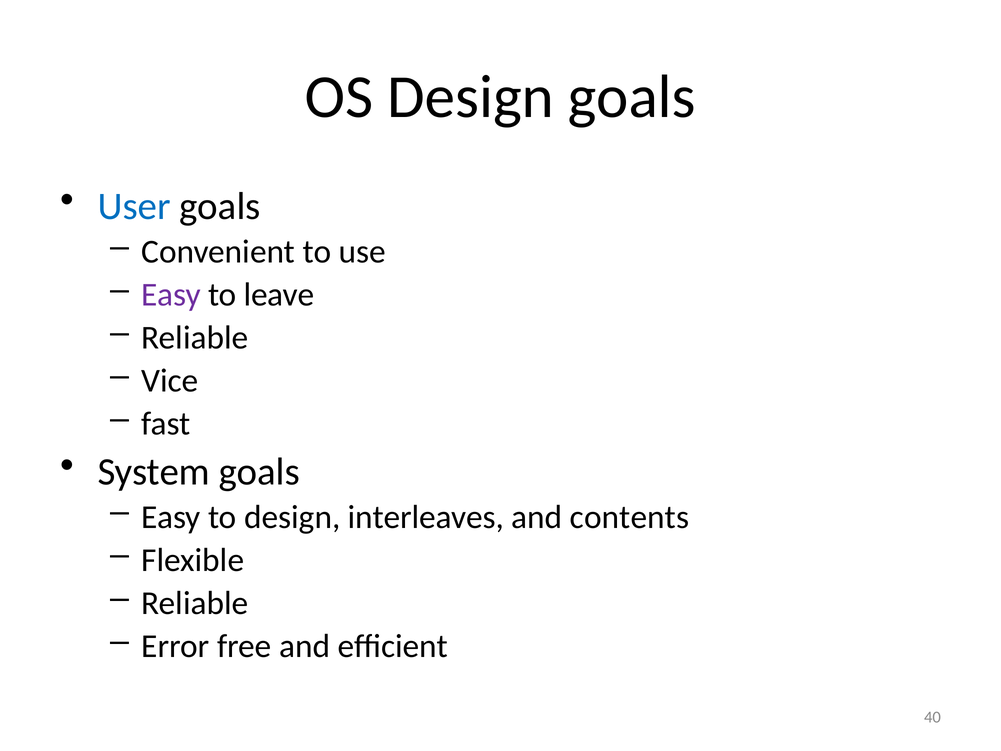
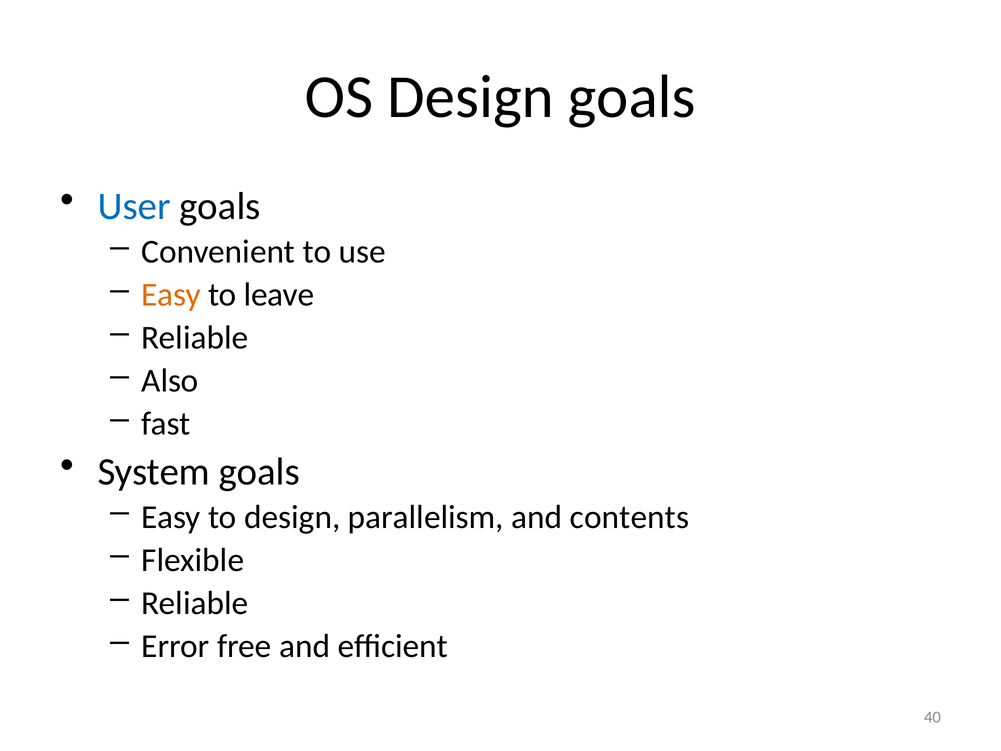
Easy at (171, 295) colour: purple -> orange
Vice: Vice -> Also
interleaves: interleaves -> parallelism
